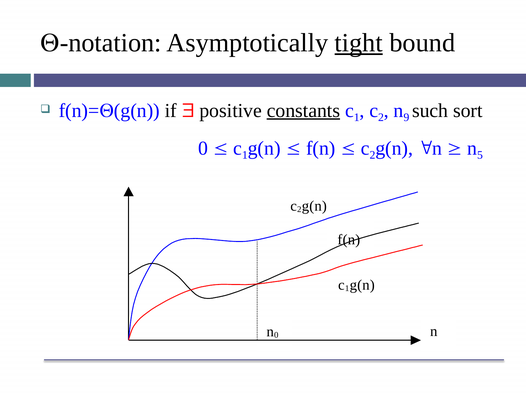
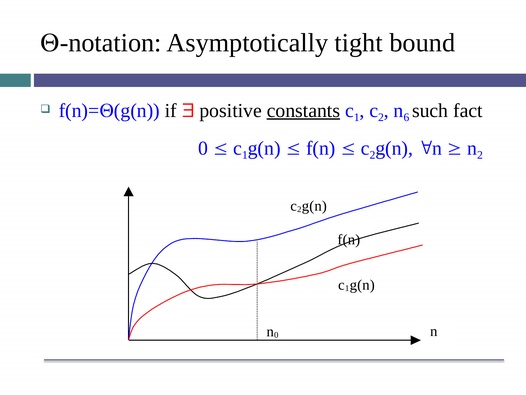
tight underline: present -> none
9: 9 -> 6
sort: sort -> fact
n 5: 5 -> 2
